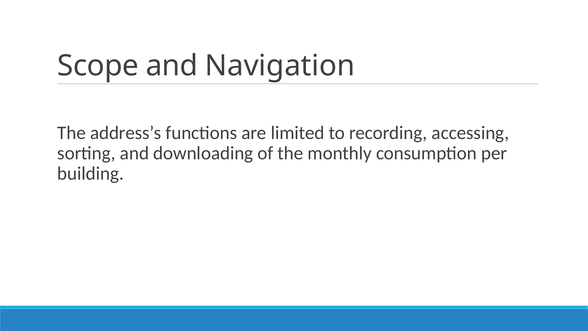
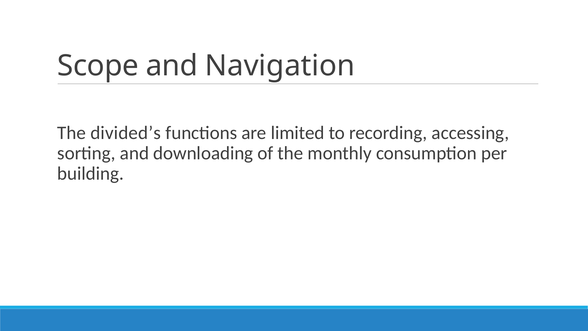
address’s: address’s -> divided’s
